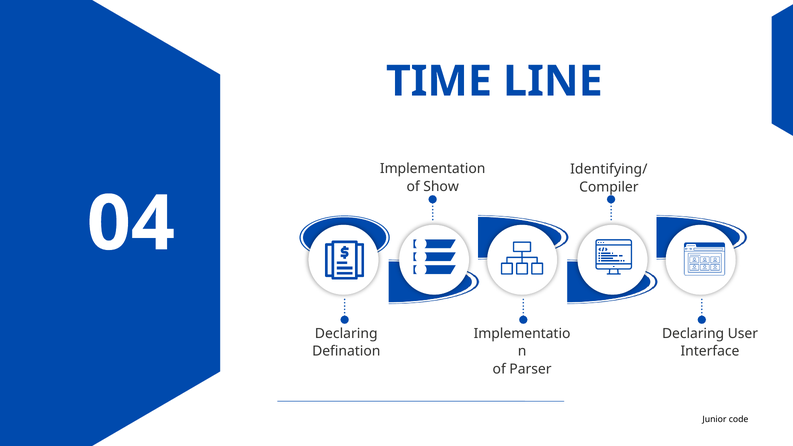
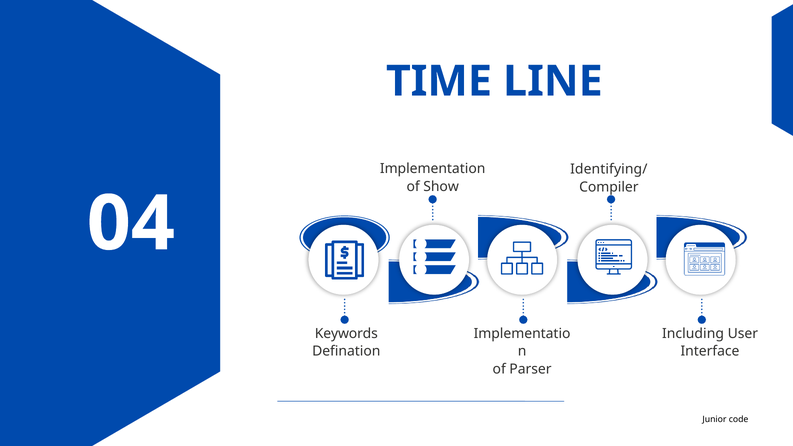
Declaring at (346, 334): Declaring -> Keywords
Declaring at (693, 334): Declaring -> Including
